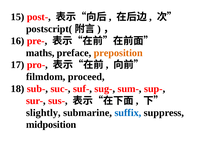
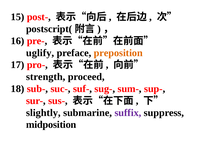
maths: maths -> uglify
filmdom: filmdom -> strength
suffix colour: blue -> purple
